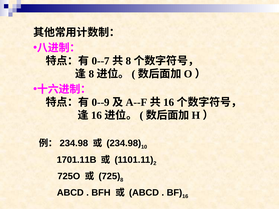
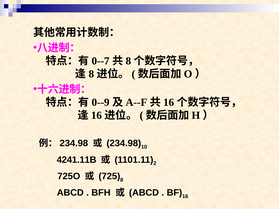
1701.11B: 1701.11B -> 4241.11B
